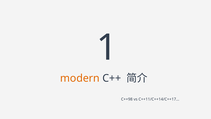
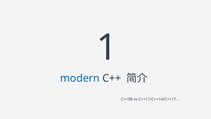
modern colour: orange -> blue
